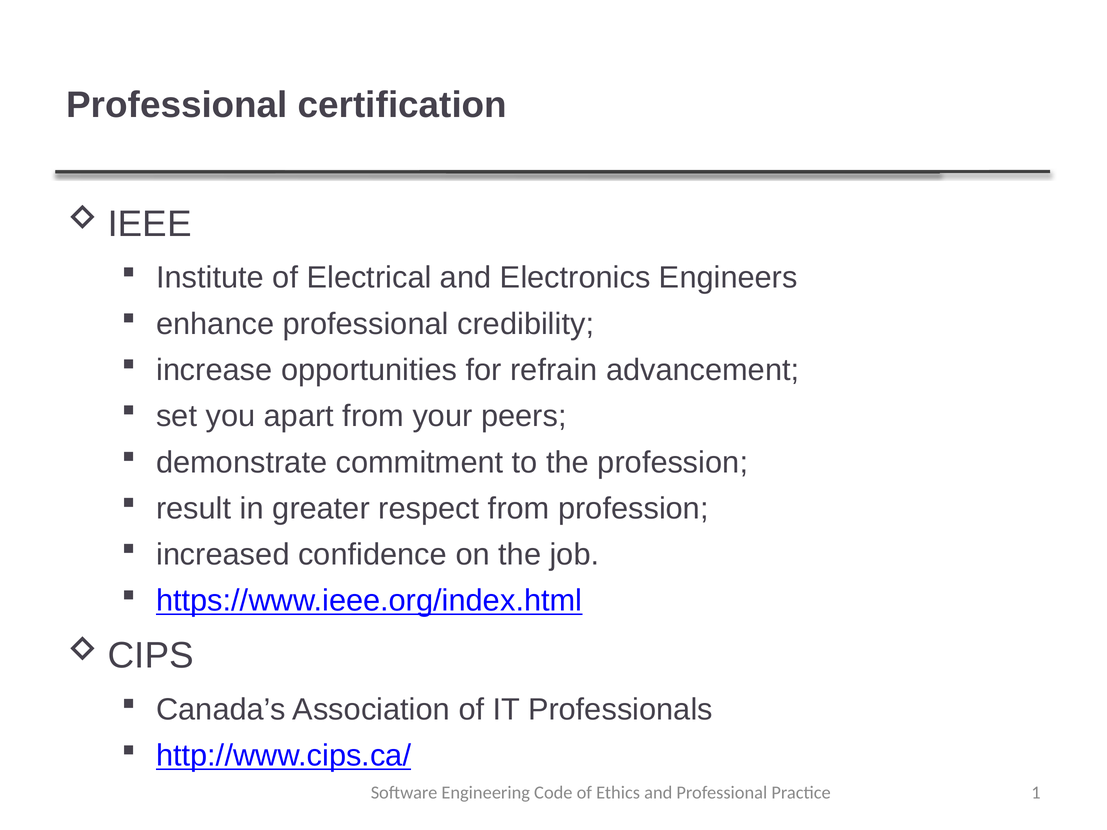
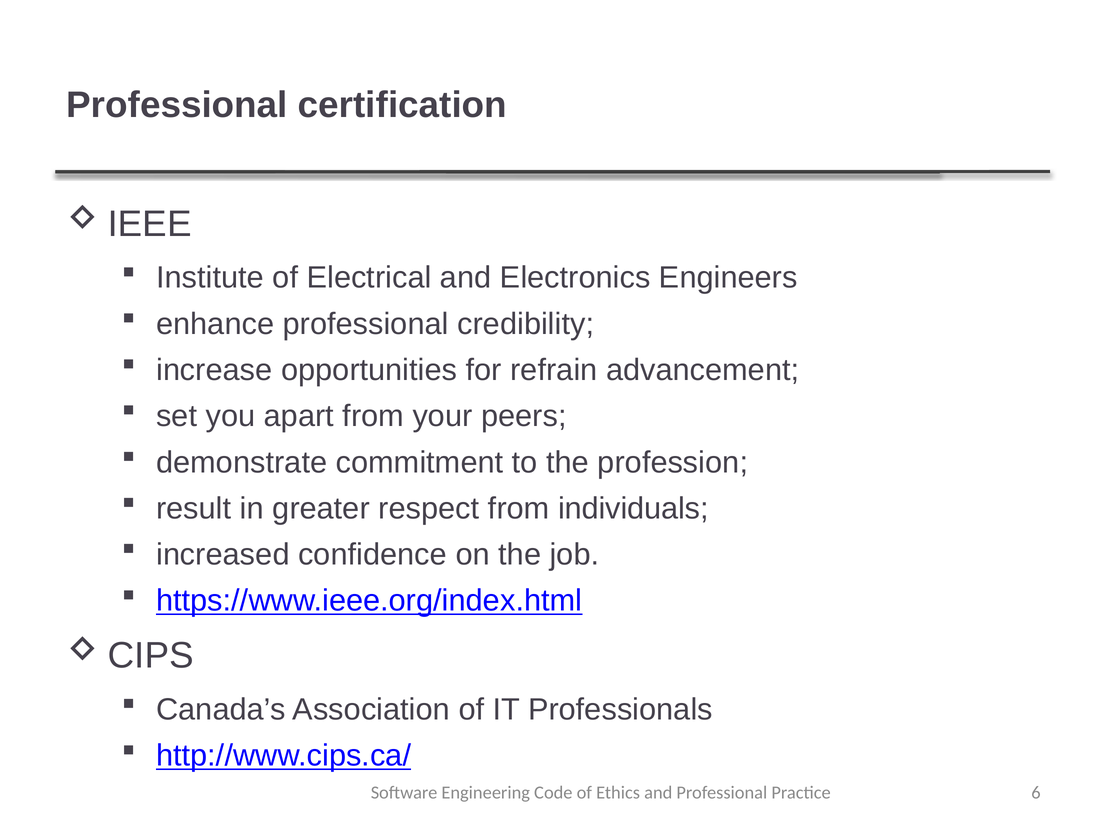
from profession: profession -> individuals
1: 1 -> 6
